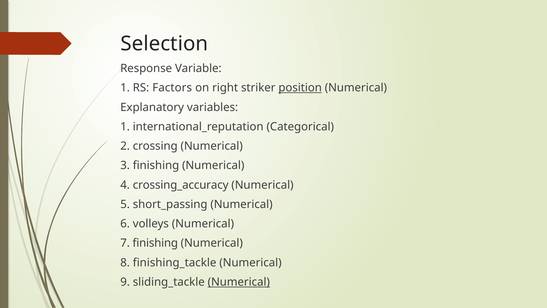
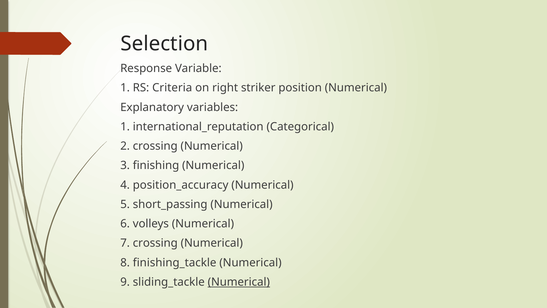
Factors: Factors -> Criteria
position underline: present -> none
crossing_accuracy: crossing_accuracy -> position_accuracy
7 finishing: finishing -> crossing
